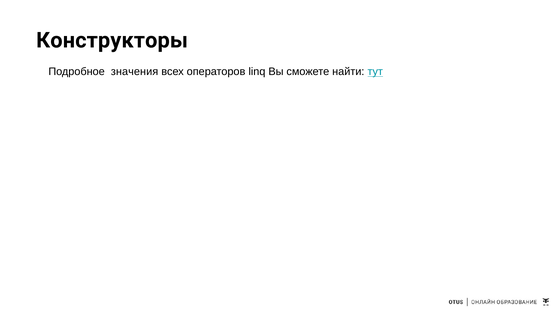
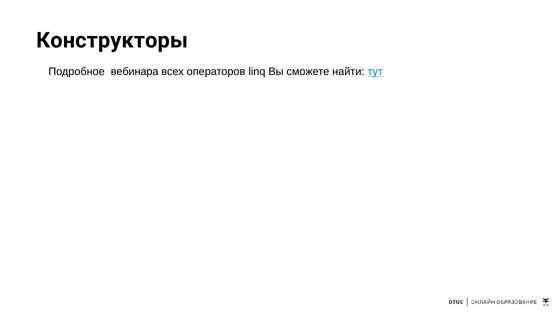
значения: значения -> вебинара
